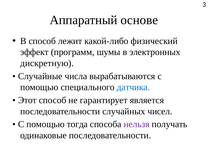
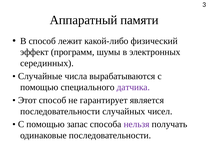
основе: основе -> памяти
дискретную: дискретную -> серединных
датчика colour: blue -> purple
тогда: тогда -> запас
